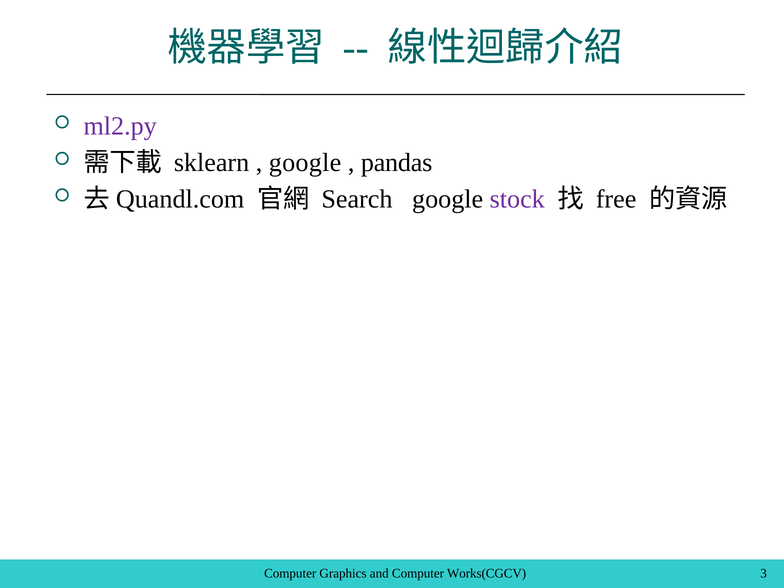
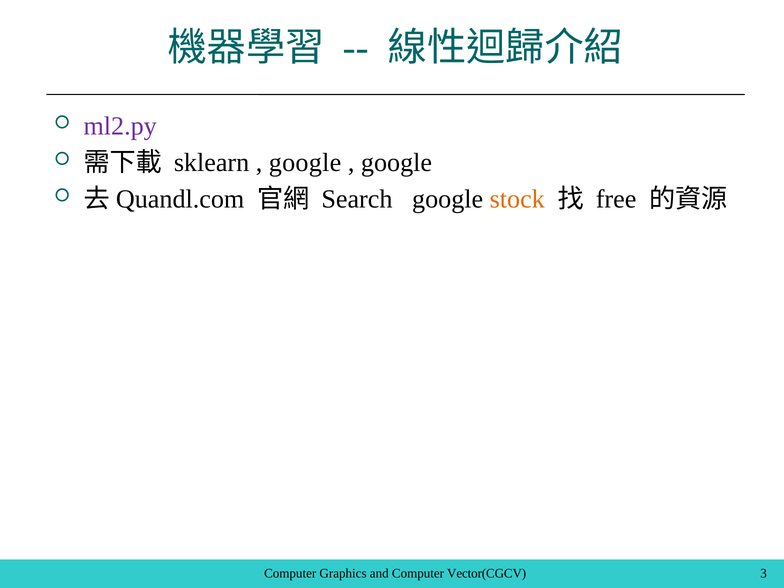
pandas at (397, 163): pandas -> google
stock colour: purple -> orange
Works(CGCV: Works(CGCV -> Vector(CGCV
